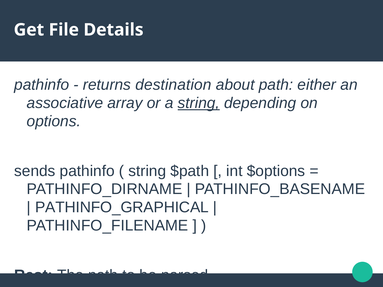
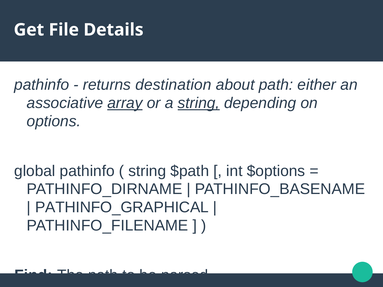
array underline: none -> present
sends: sends -> global
Rest: Rest -> Find
